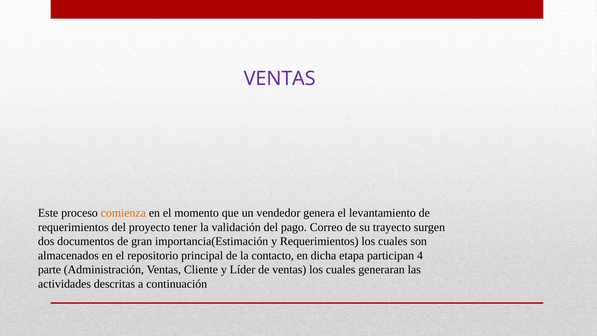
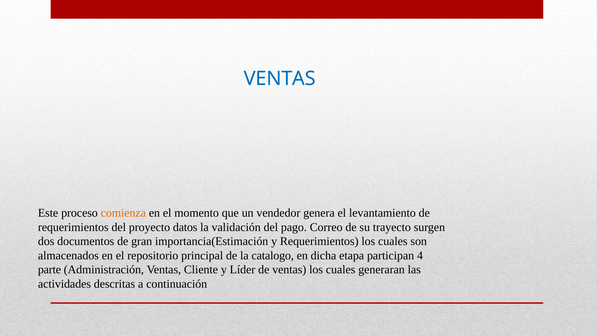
VENTAS at (280, 79) colour: purple -> blue
tener: tener -> datos
contacto: contacto -> catalogo
